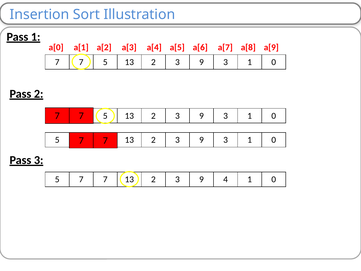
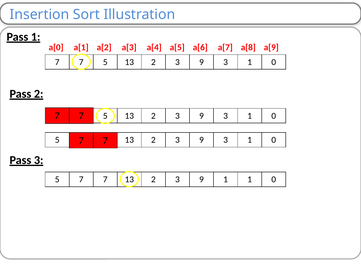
9 4: 4 -> 1
